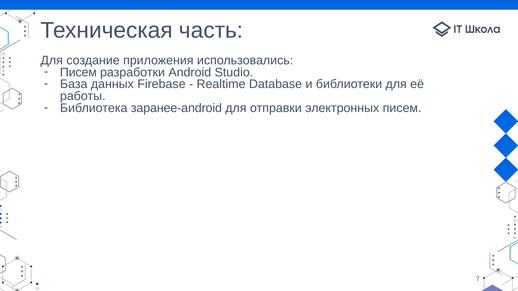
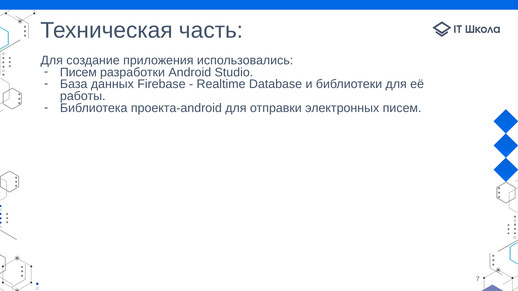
заранее-android: заранее-android -> проекта-android
